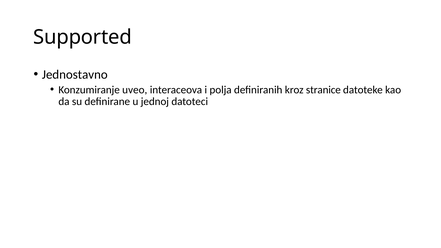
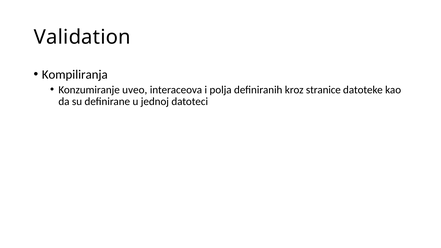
Supported: Supported -> Validation
Jednostavno: Jednostavno -> Kompiliranja
